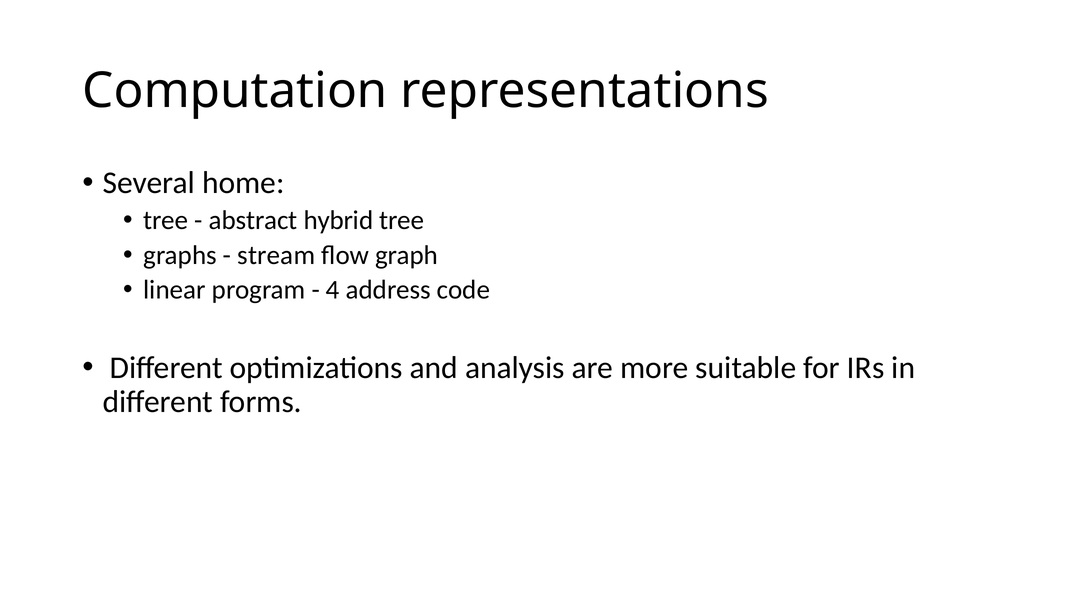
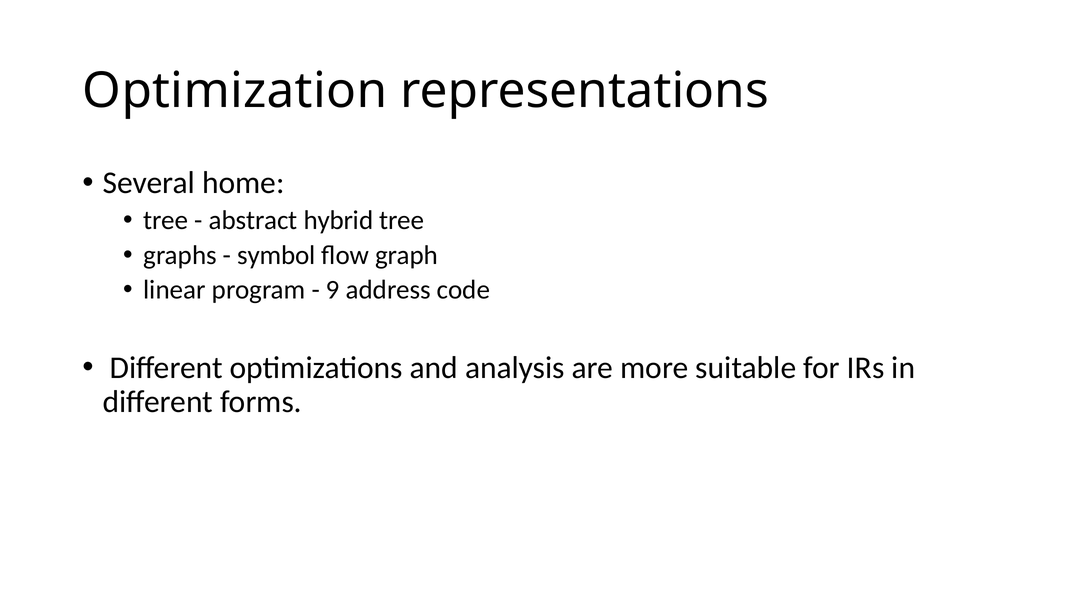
Computation: Computation -> Optimization
stream: stream -> symbol
4: 4 -> 9
